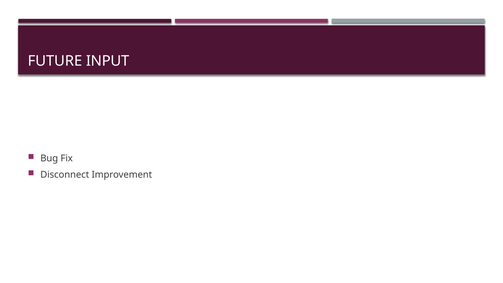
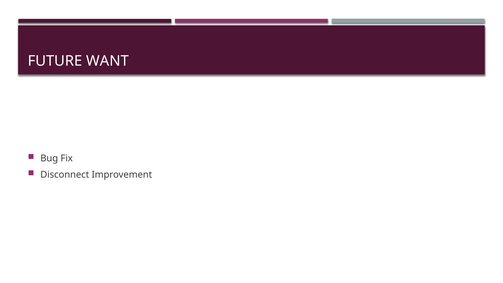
INPUT: INPUT -> WANT
